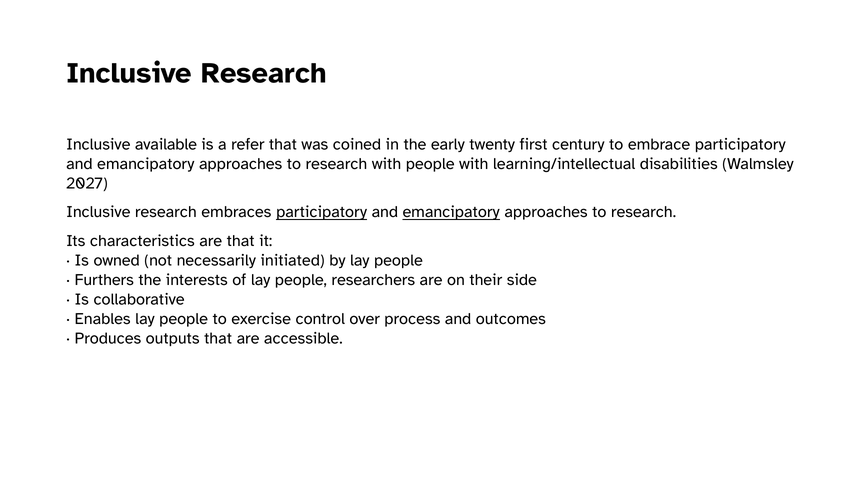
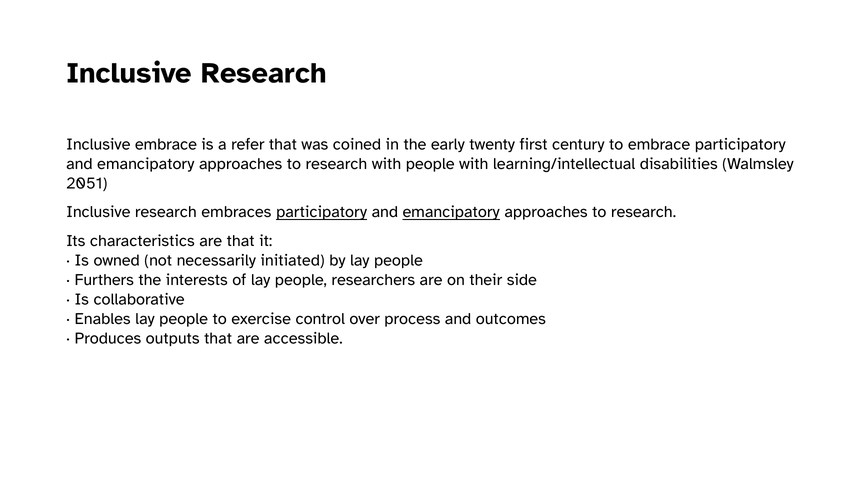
Inclusive available: available -> embrace
2027: 2027 -> 2051
